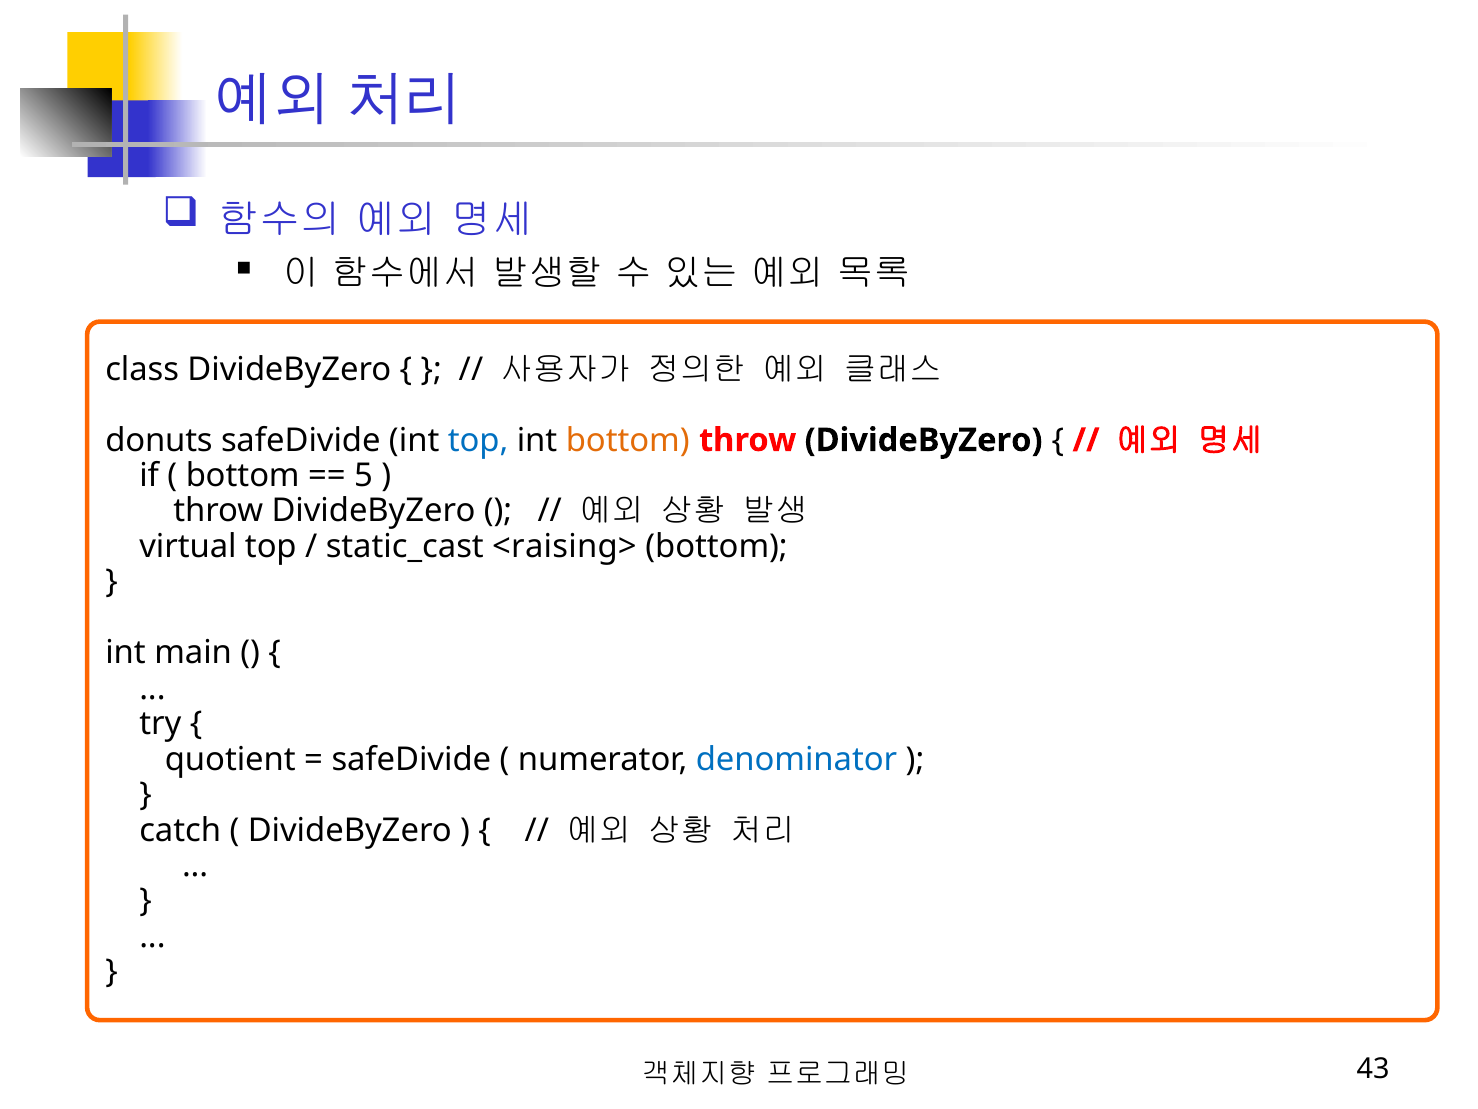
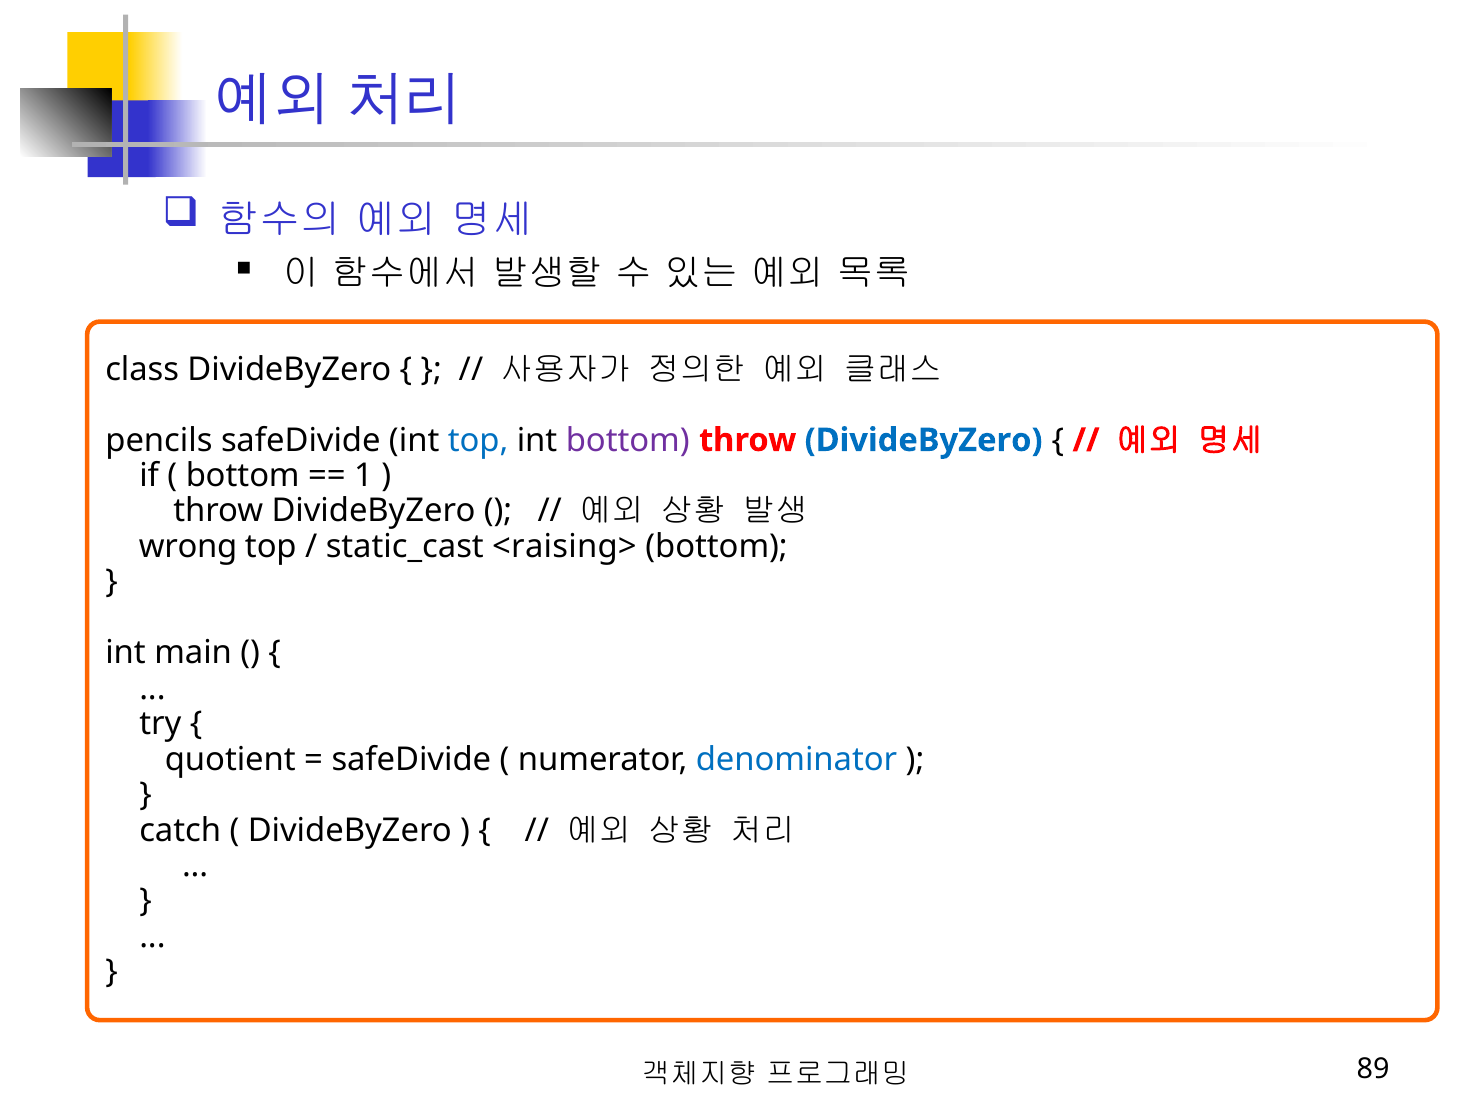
donuts: donuts -> pencils
bottom at (628, 440) colour: orange -> purple
DivideByZero at (924, 440) colour: black -> blue
5: 5 -> 1
virtual: virtual -> wrong
43: 43 -> 89
